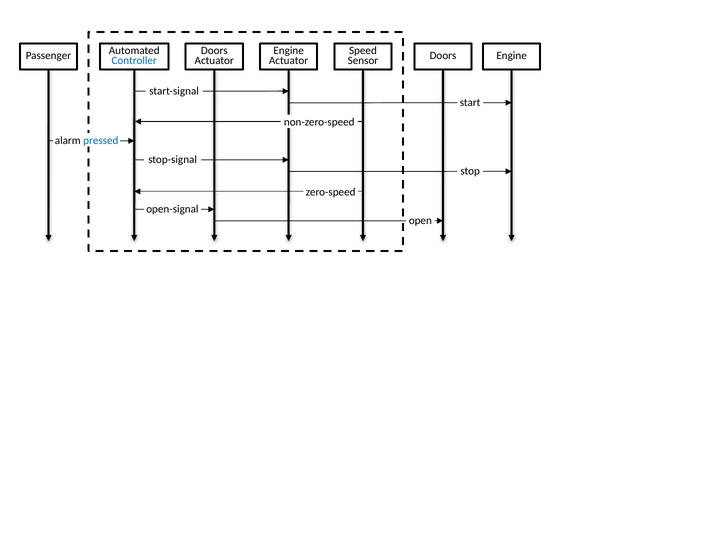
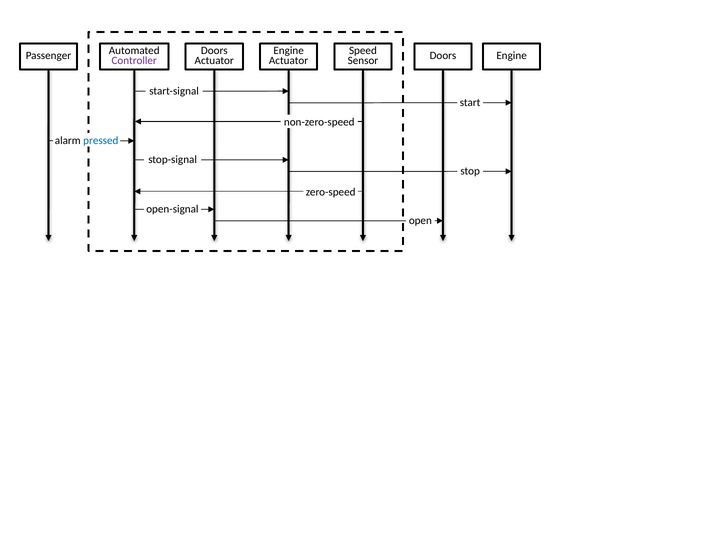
Controller colour: blue -> purple
